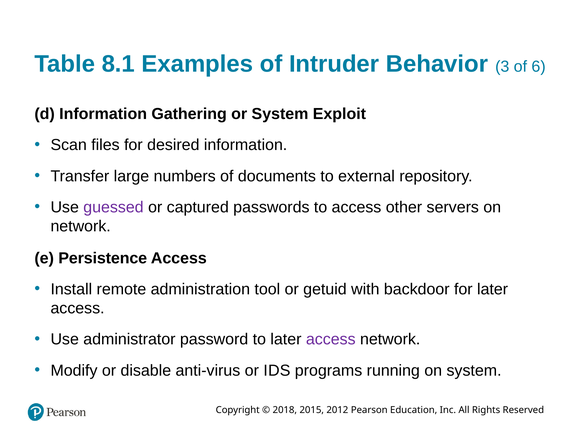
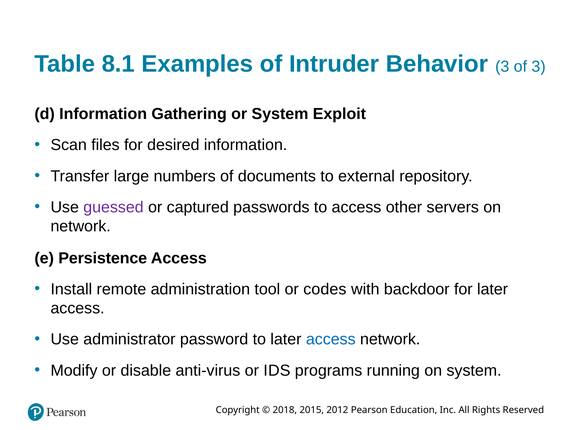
of 6: 6 -> 3
getuid: getuid -> codes
access at (331, 340) colour: purple -> blue
